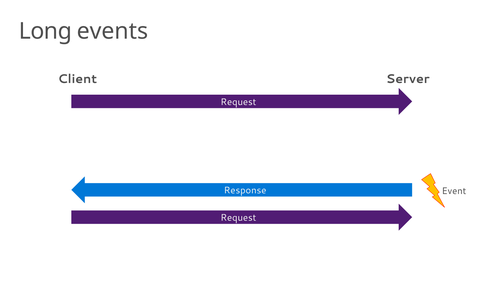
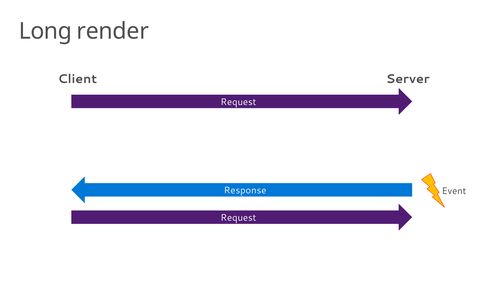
events: events -> render
